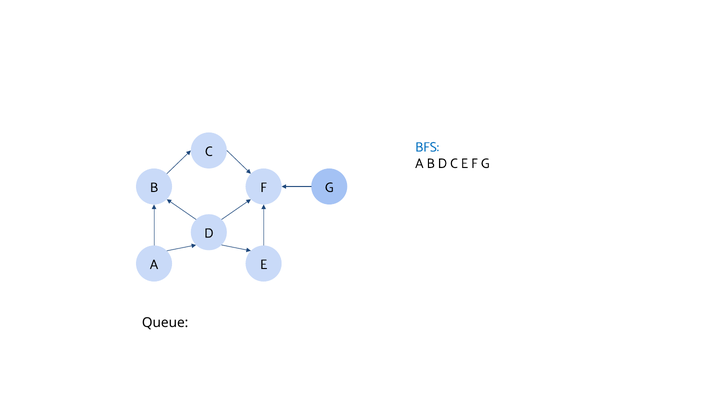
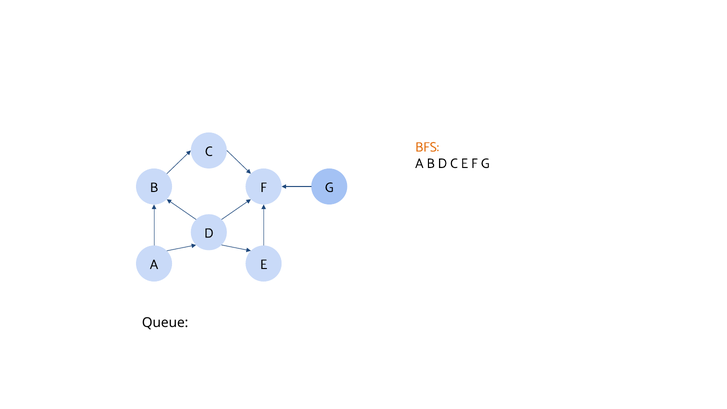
BFS colour: blue -> orange
